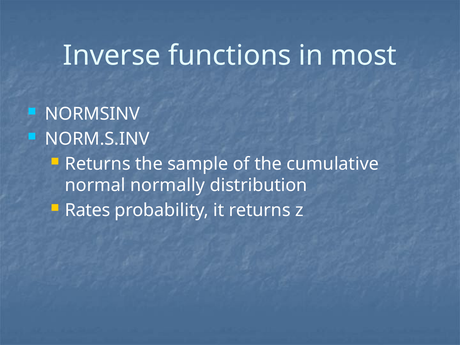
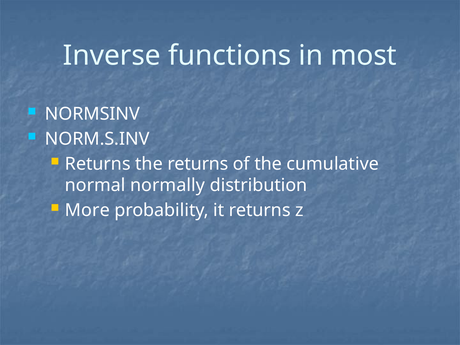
the sample: sample -> returns
Rates: Rates -> More
